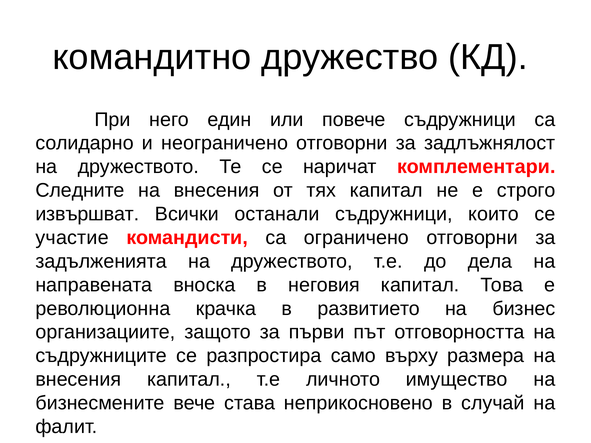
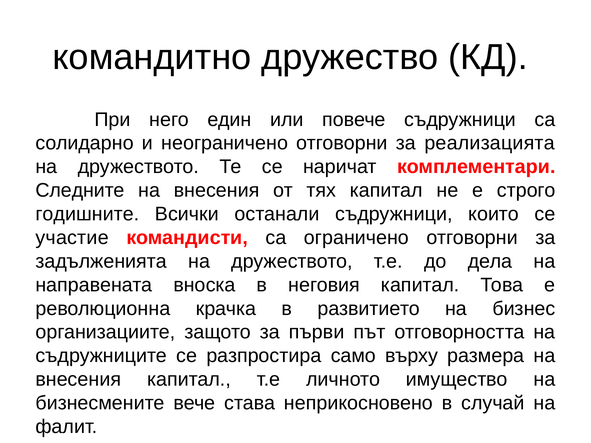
задлъжнялост: задлъжнялост -> реализацията
извършват: извършват -> годишните
